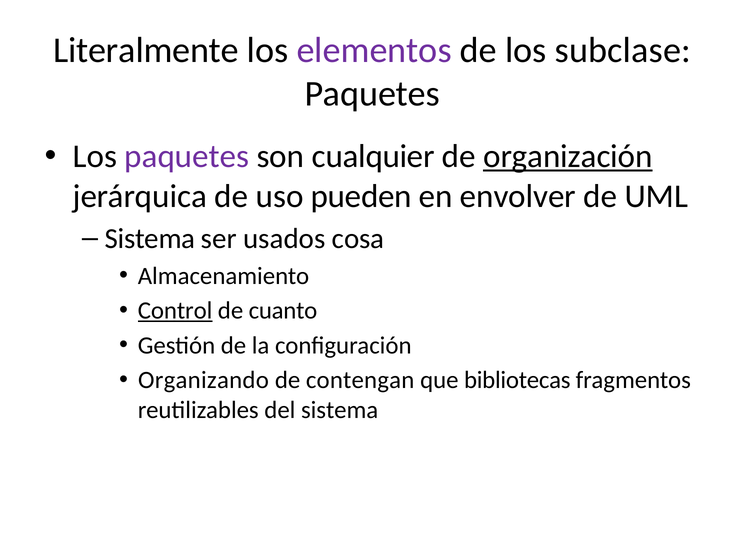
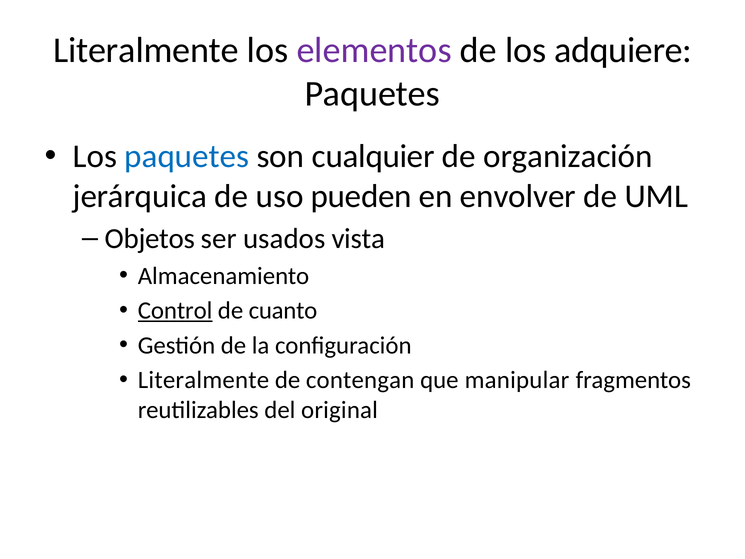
subclase: subclase -> adquiere
paquetes at (187, 156) colour: purple -> blue
organización underline: present -> none
Sistema at (150, 239): Sistema -> Objetos
cosa: cosa -> vista
Organizando at (203, 380): Organizando -> Literalmente
bibliotecas: bibliotecas -> manipular
del sistema: sistema -> original
